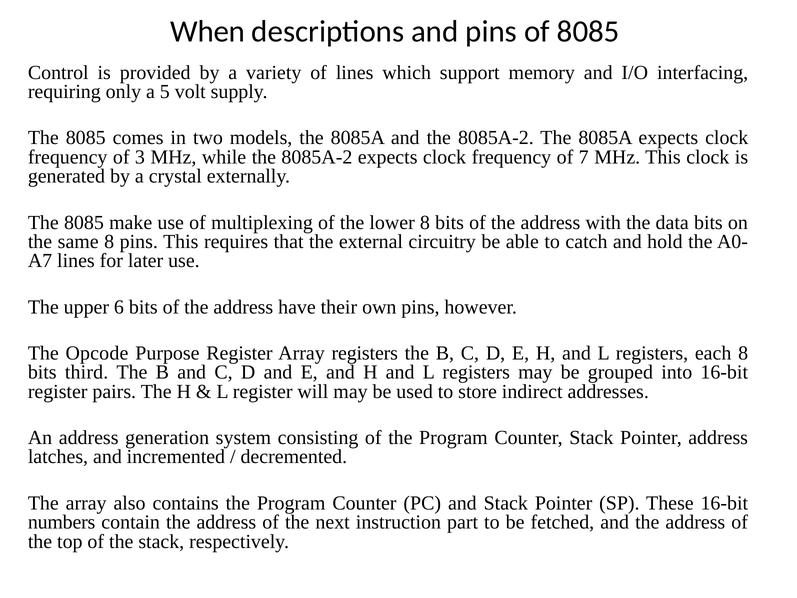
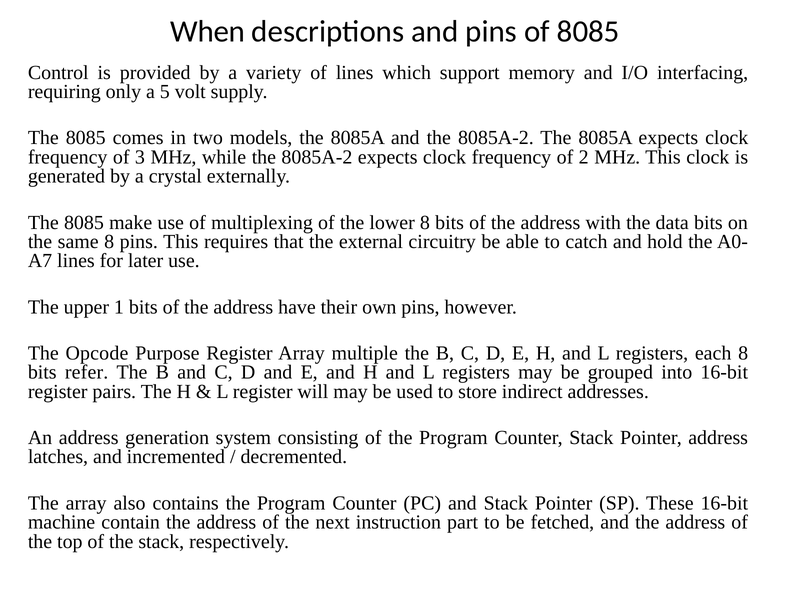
7: 7 -> 2
6: 6 -> 1
Array registers: registers -> multiple
third: third -> refer
numbers: numbers -> machine
